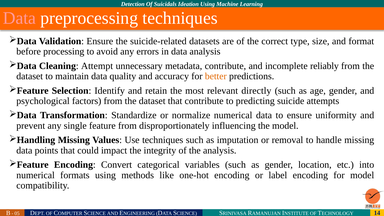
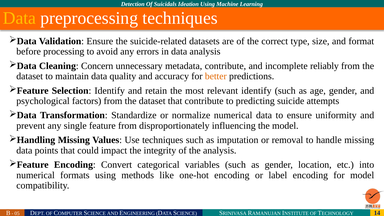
Data at (19, 18) colour: pink -> yellow
Attempt: Attempt -> Concern
relevant directly: directly -> identify
